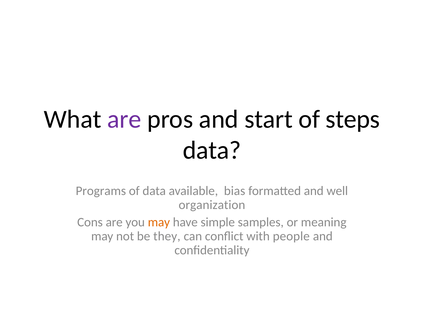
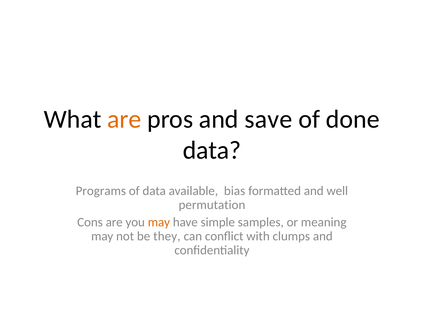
are at (124, 119) colour: purple -> orange
start: start -> save
steps: steps -> done
organization: organization -> permutation
people: people -> clumps
